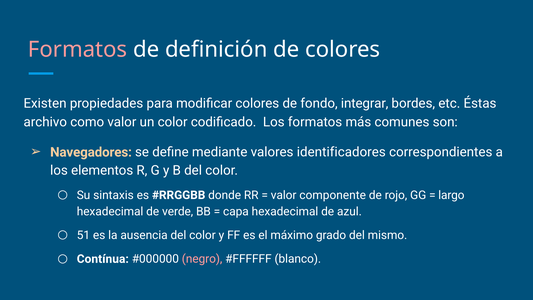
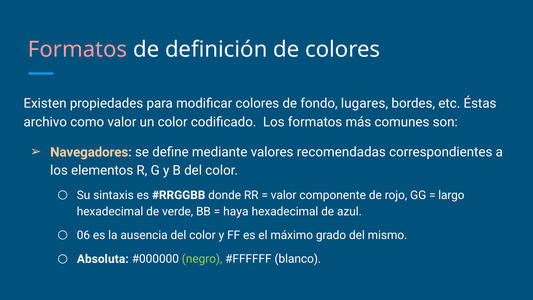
integrar: integrar -> lugares
identificadores: identificadores -> recomendadas
capa: capa -> haya
51: 51 -> 06
Contínua: Contínua -> Absoluta
negro colour: pink -> light green
